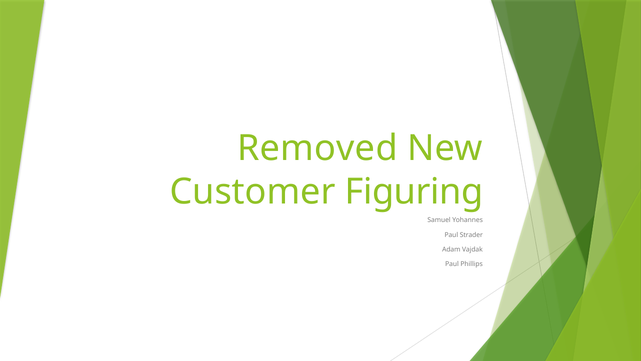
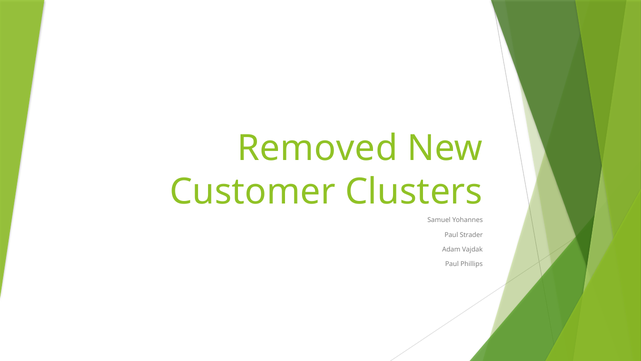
Figuring: Figuring -> Clusters
